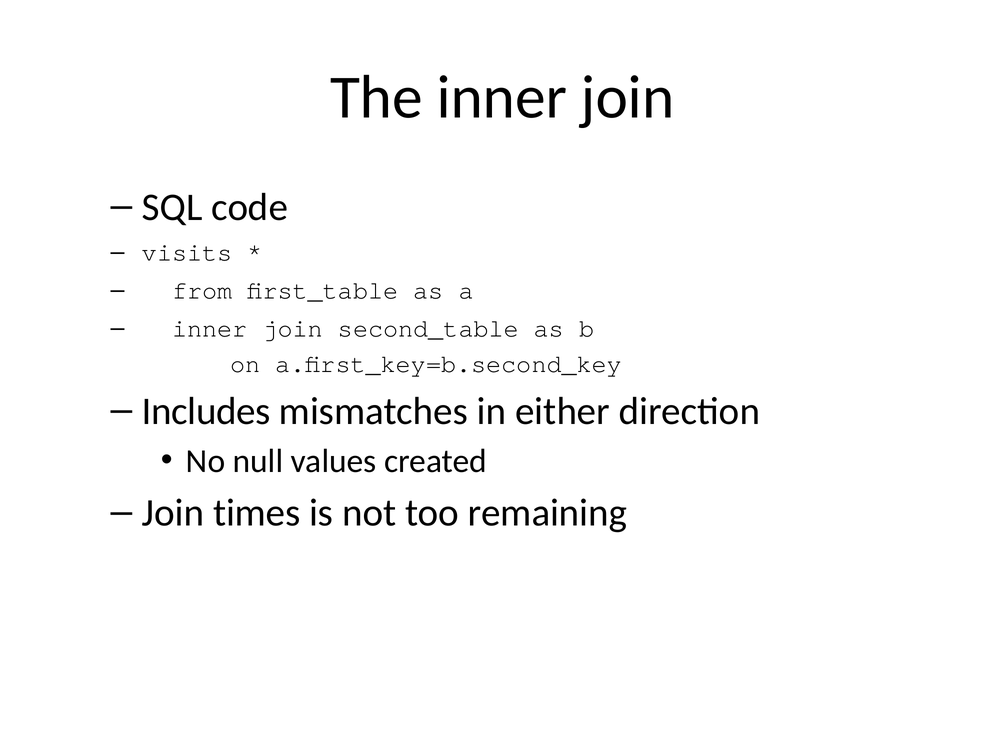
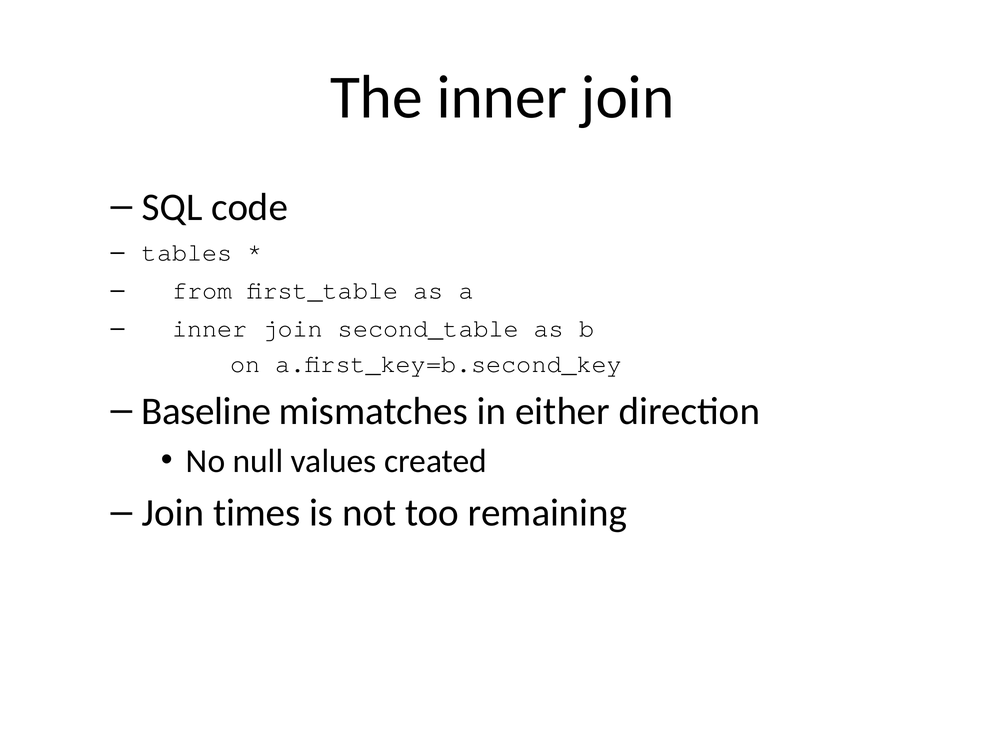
visits: visits -> tables
Includes: Includes -> Baseline
